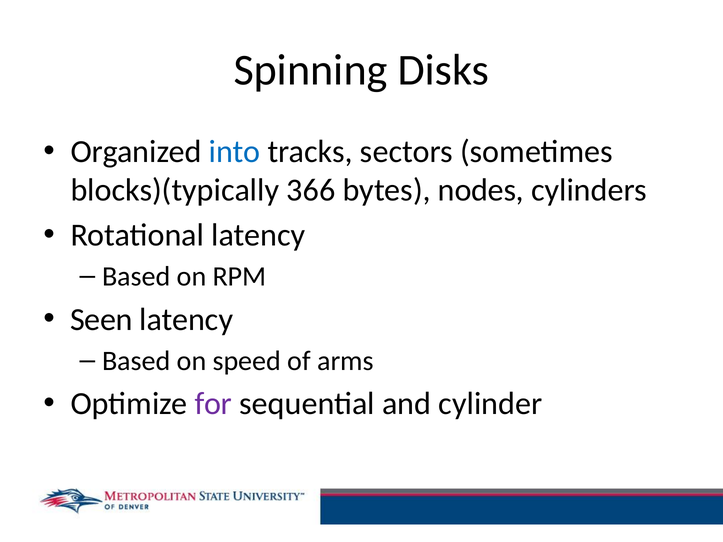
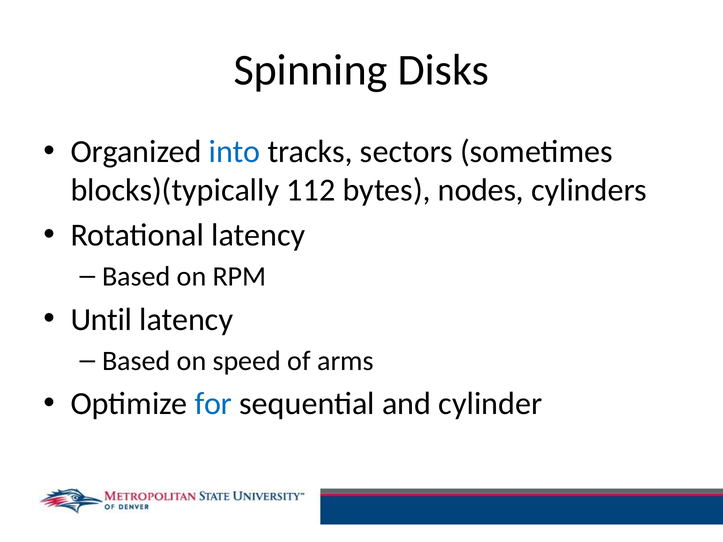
366: 366 -> 112
Seen: Seen -> Until
for colour: purple -> blue
